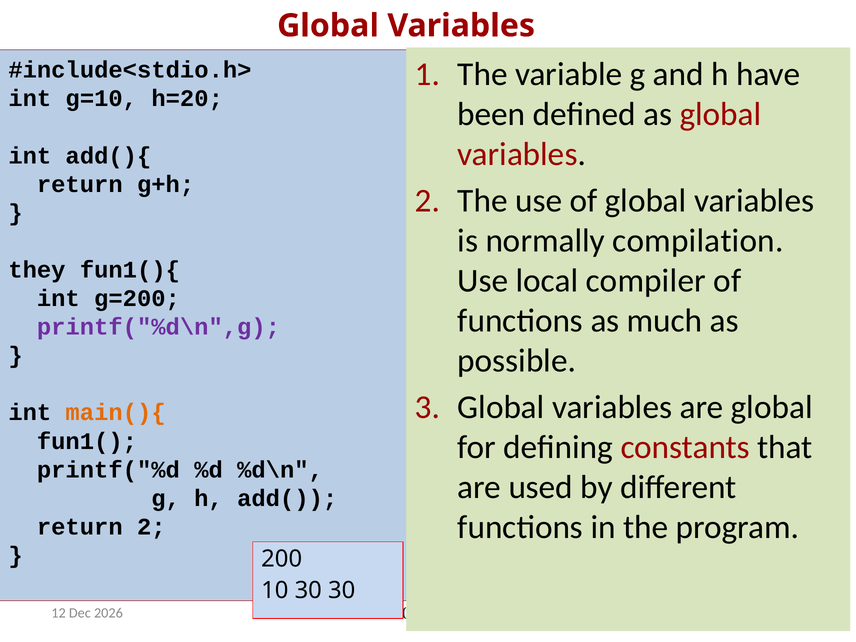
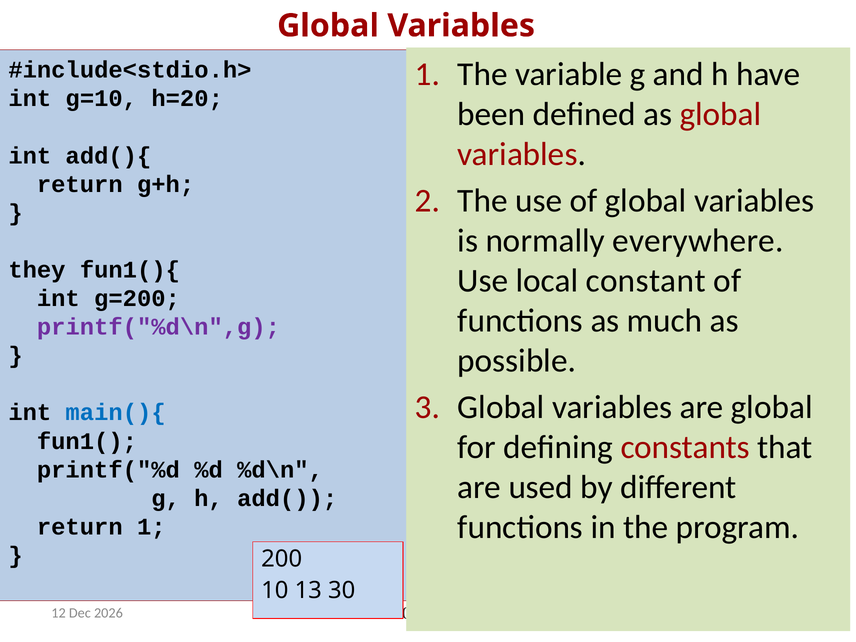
compilation: compilation -> everywhere
compiler: compiler -> constant
main(){ colour: orange -> blue
return 2: 2 -> 1
10 30: 30 -> 13
